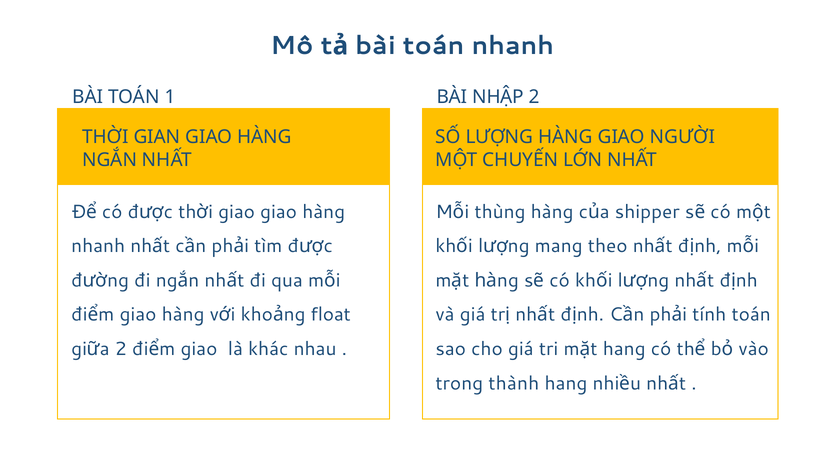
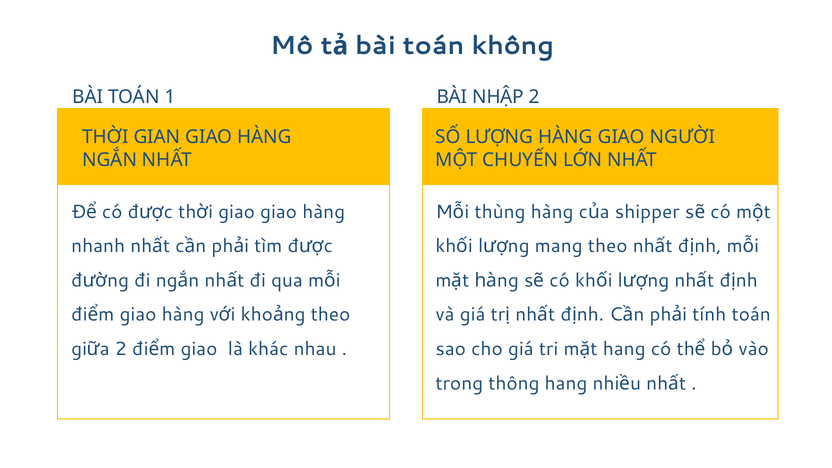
toán nhanh: nhanh -> không
float at (331, 315): float -> theo
thành: thành -> thông
